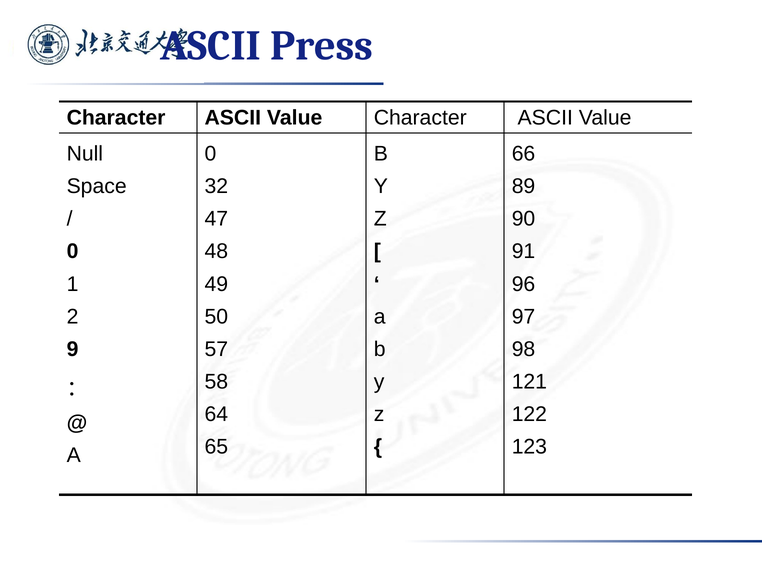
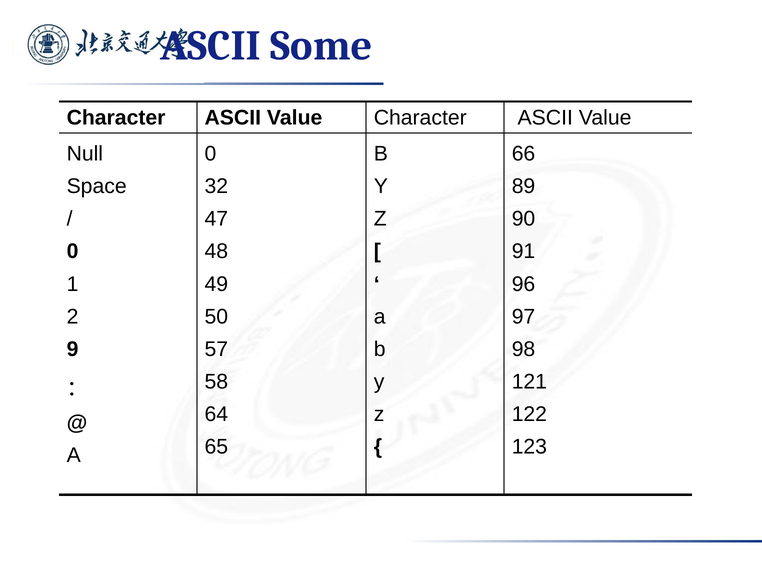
Press: Press -> Some
